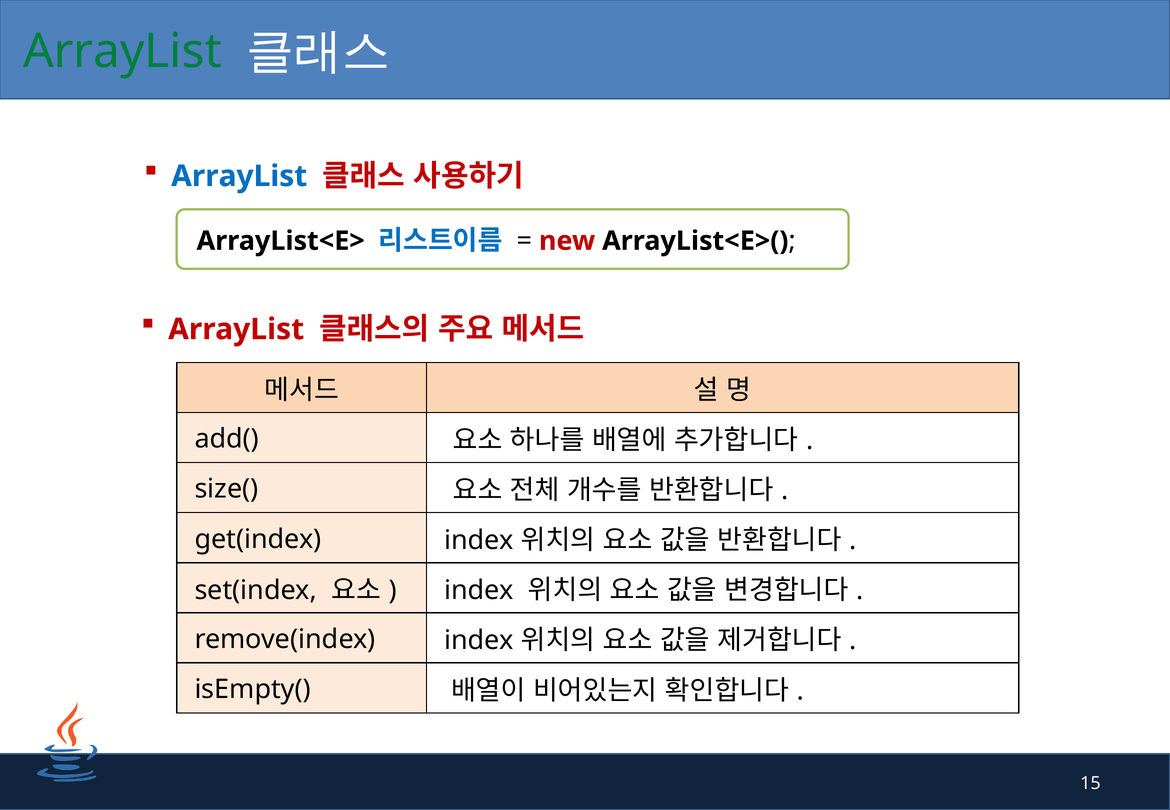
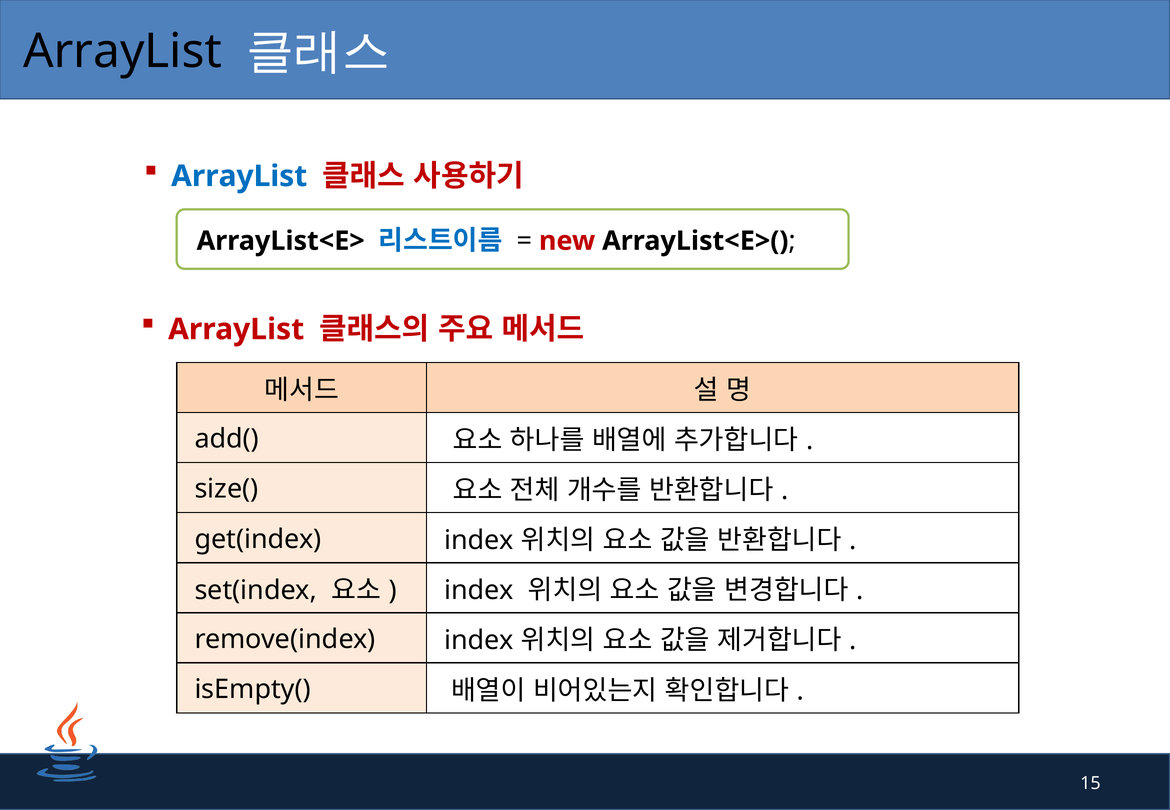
ArrayList at (123, 52) colour: green -> black
